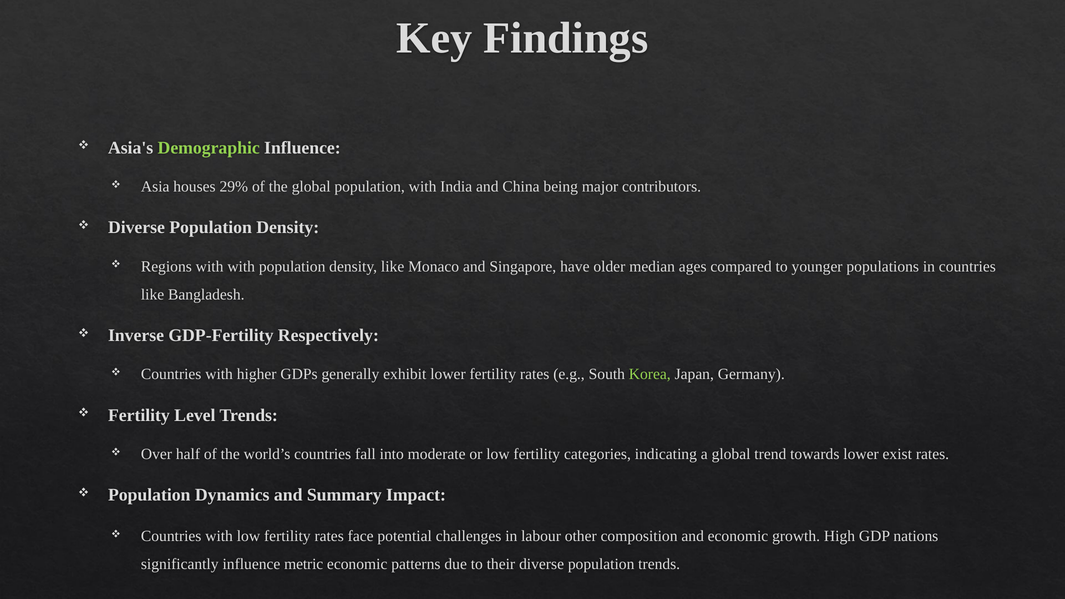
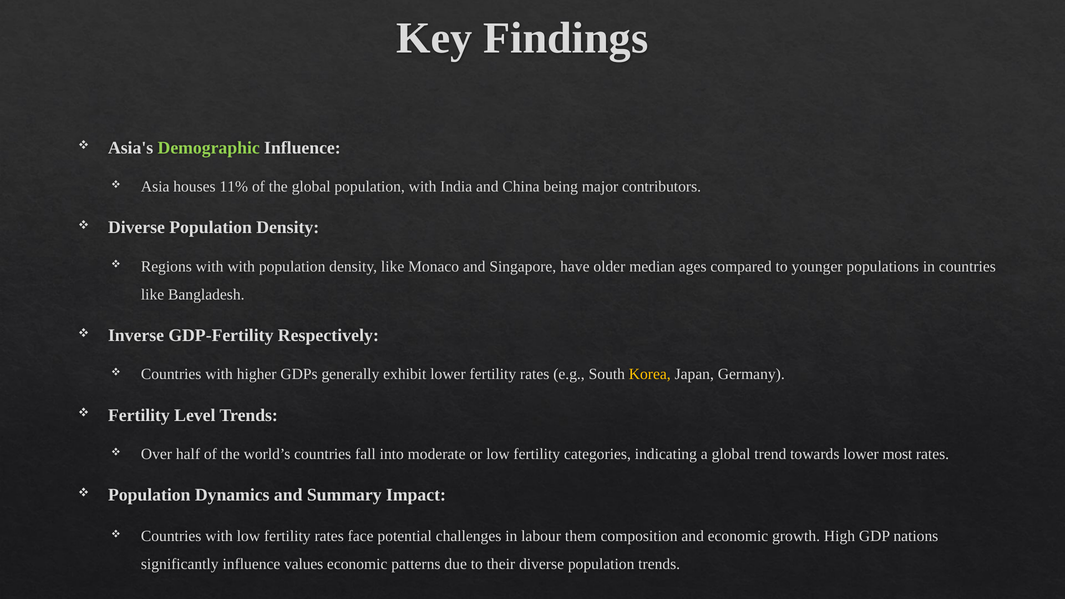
29%: 29% -> 11%
Korea colour: light green -> yellow
exist: exist -> most
other: other -> them
metric: metric -> values
